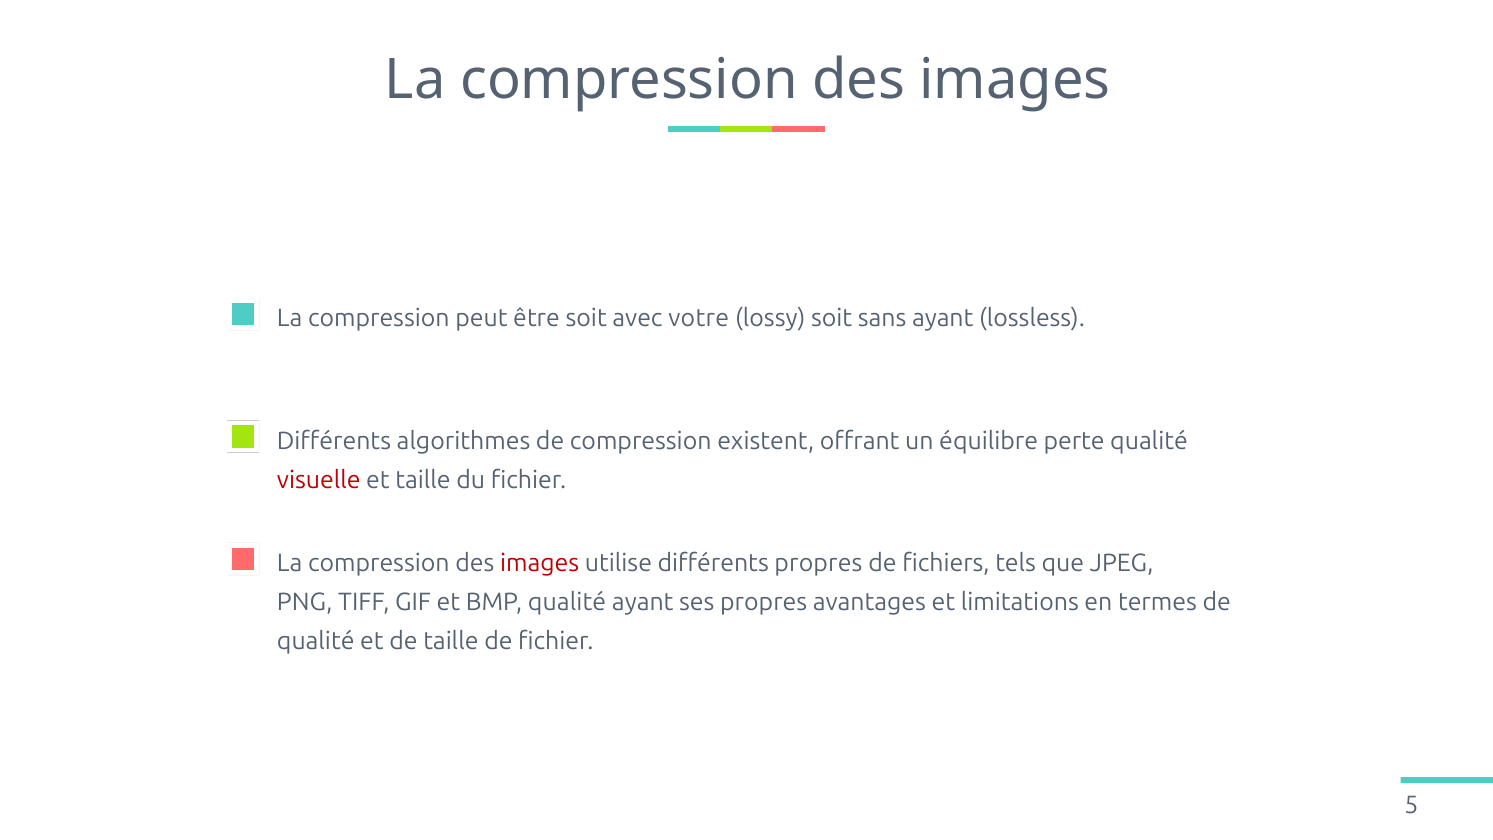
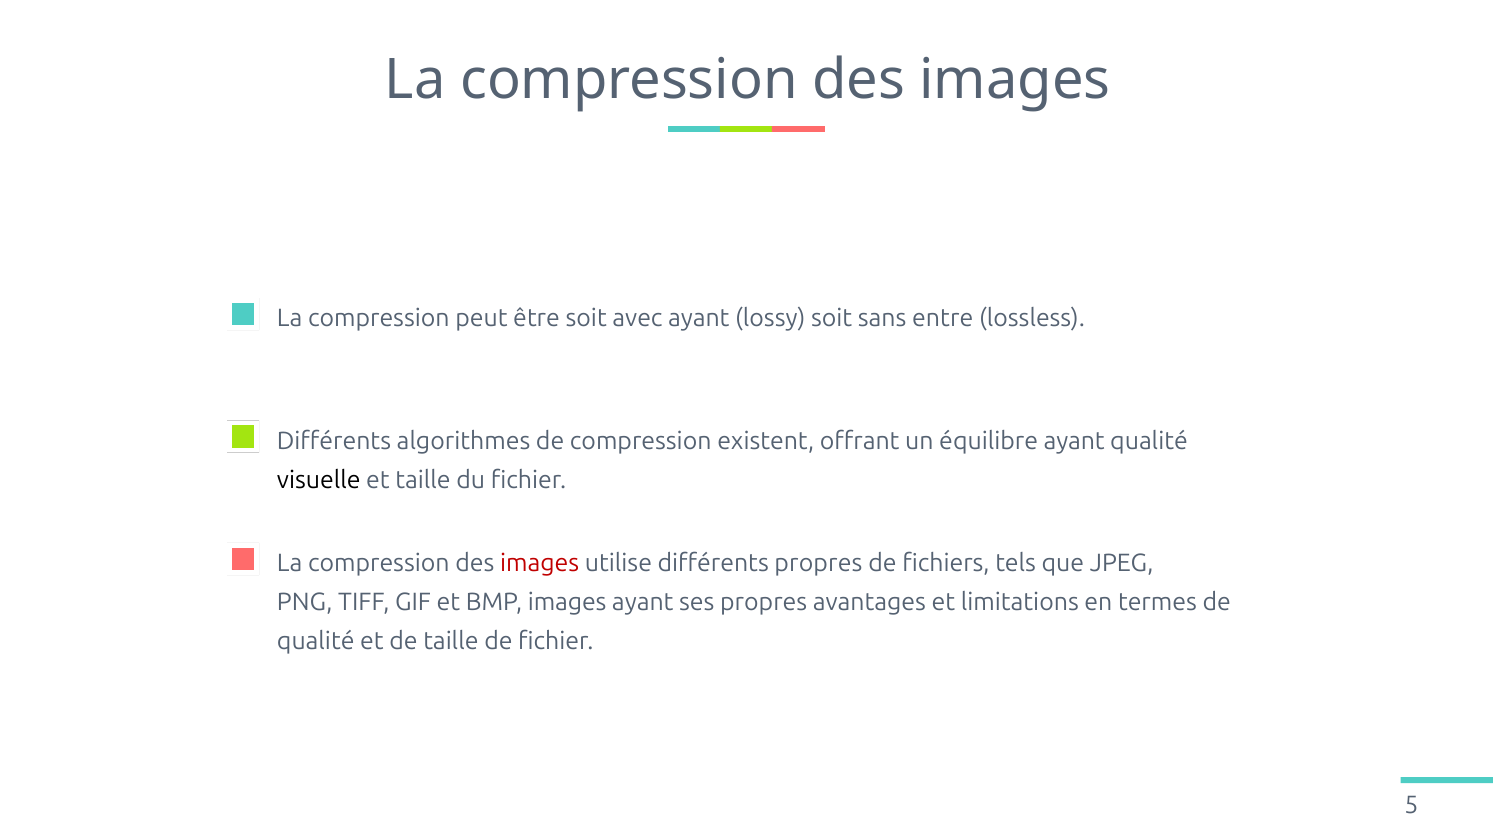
avec votre: votre -> ayant
sans ayant: ayant -> entre
équilibre perte: perte -> ayant
visuelle colour: red -> black
BMP qualité: qualité -> images
